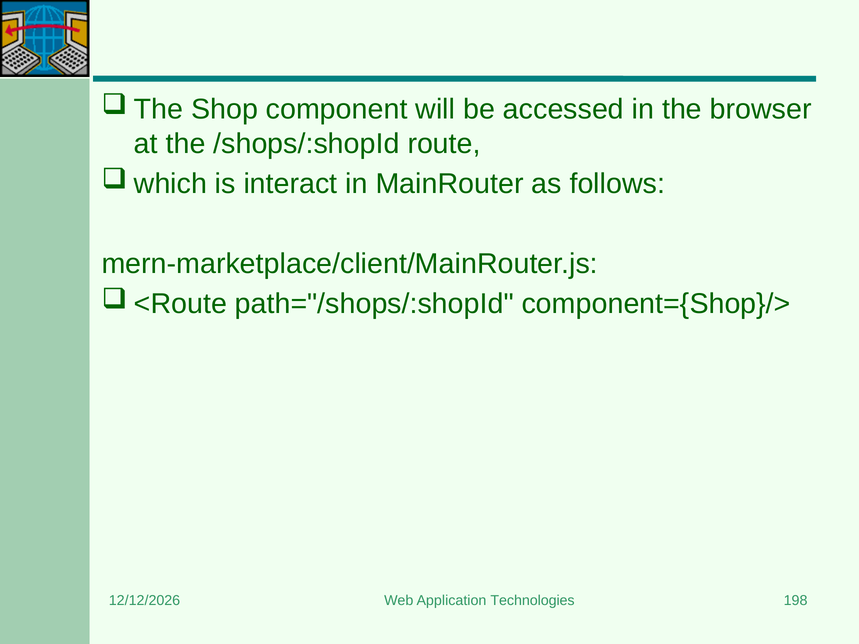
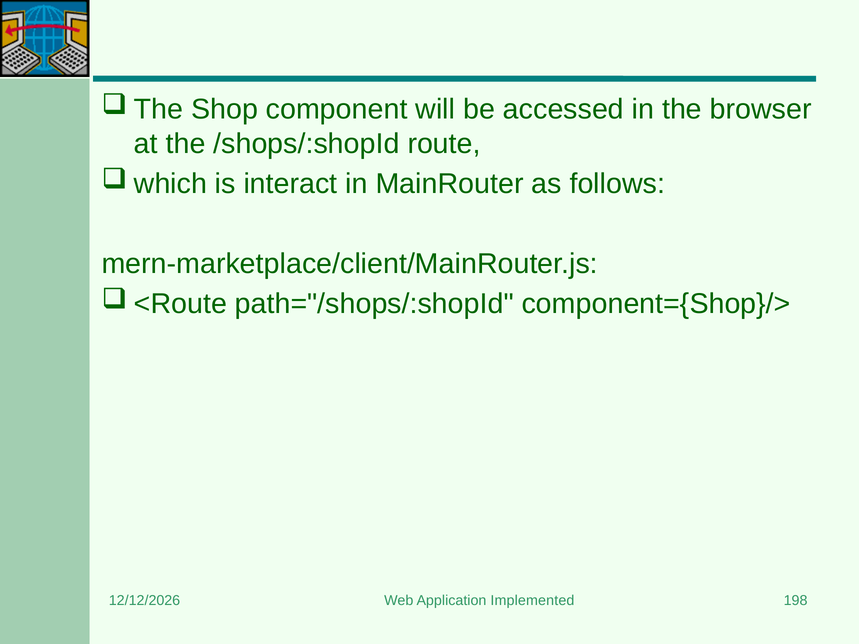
Technologies: Technologies -> Implemented
